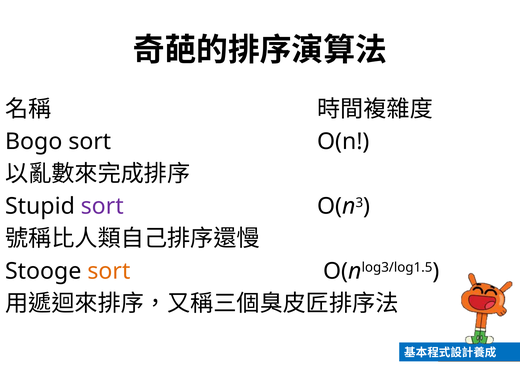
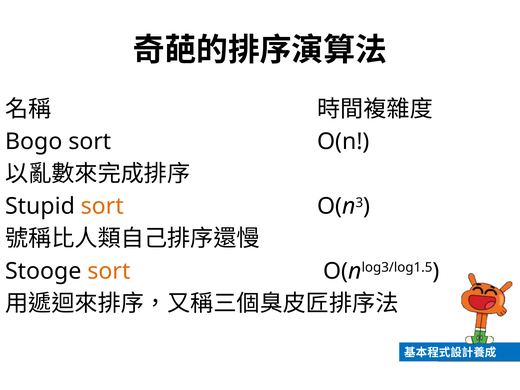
sort at (102, 206) colour: purple -> orange
